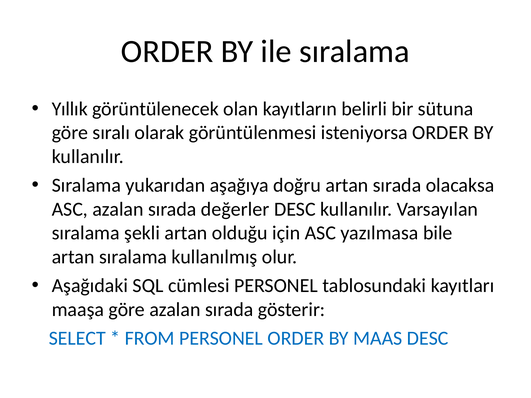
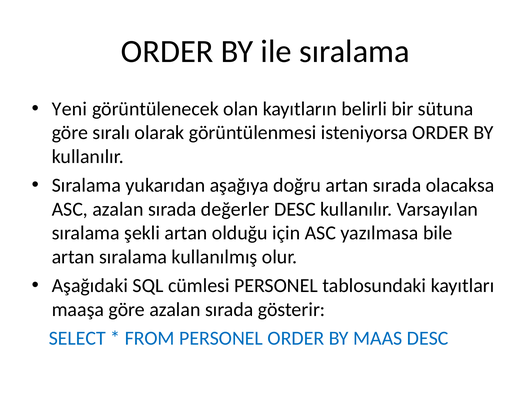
Yıllık: Yıllık -> Yeni
